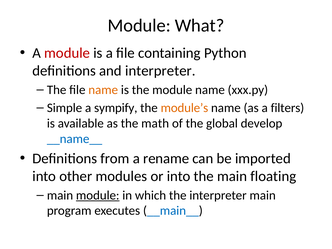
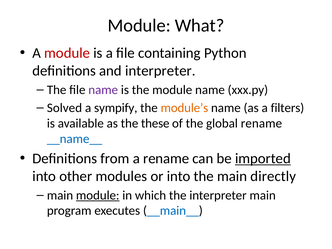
name at (103, 90) colour: orange -> purple
Simple: Simple -> Solved
math: math -> these
global develop: develop -> rename
imported underline: none -> present
floating: floating -> directly
